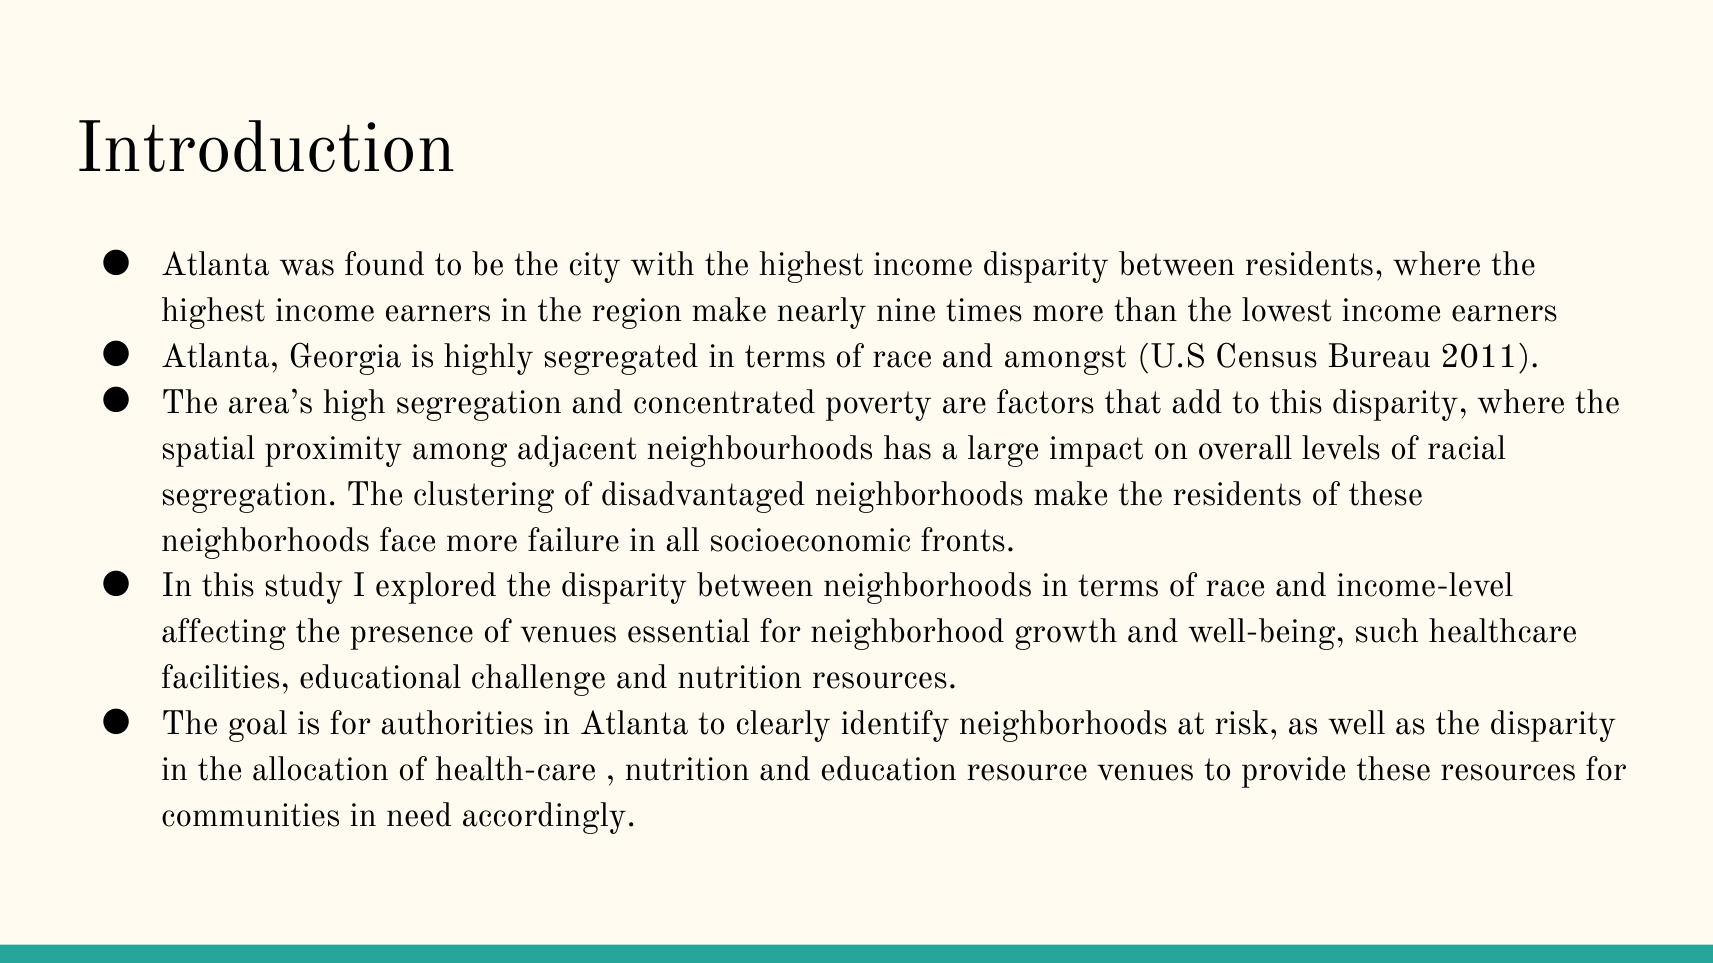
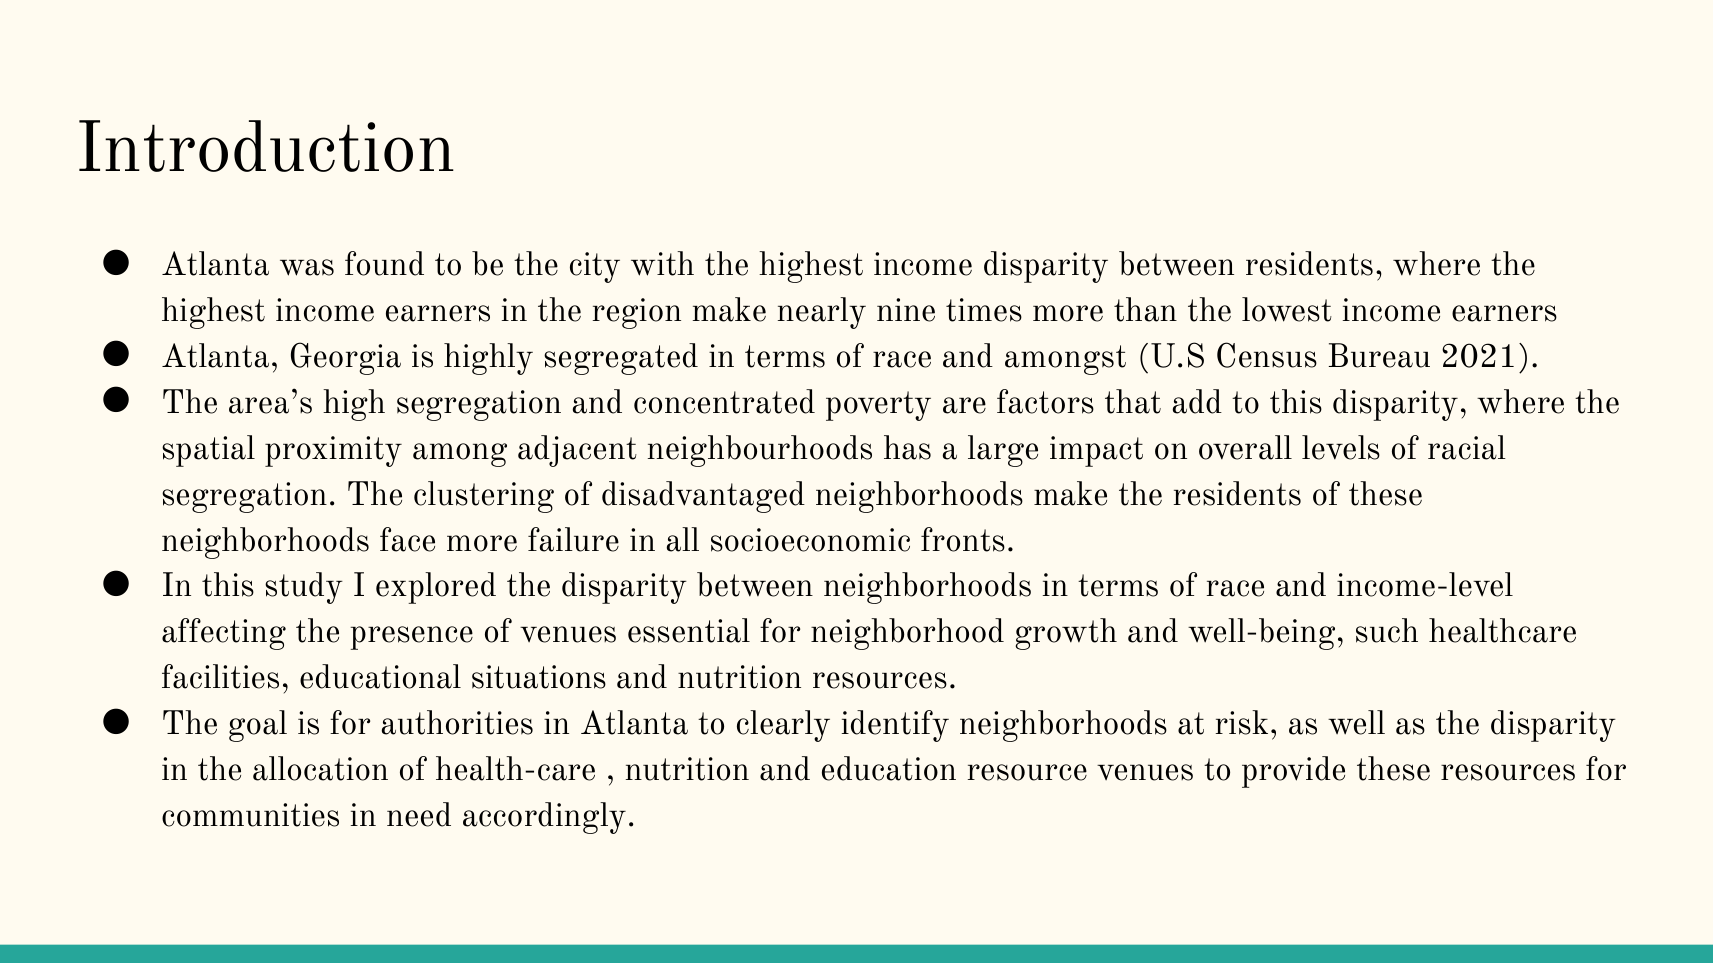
2011: 2011 -> 2021
challenge: challenge -> situations
